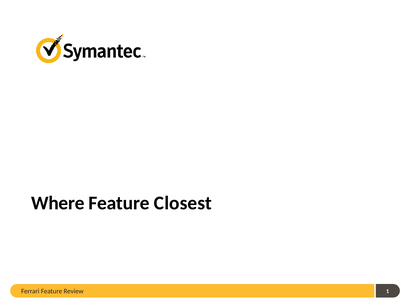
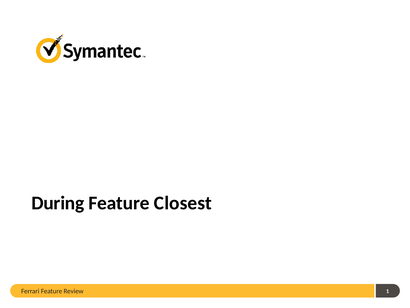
Where: Where -> During
